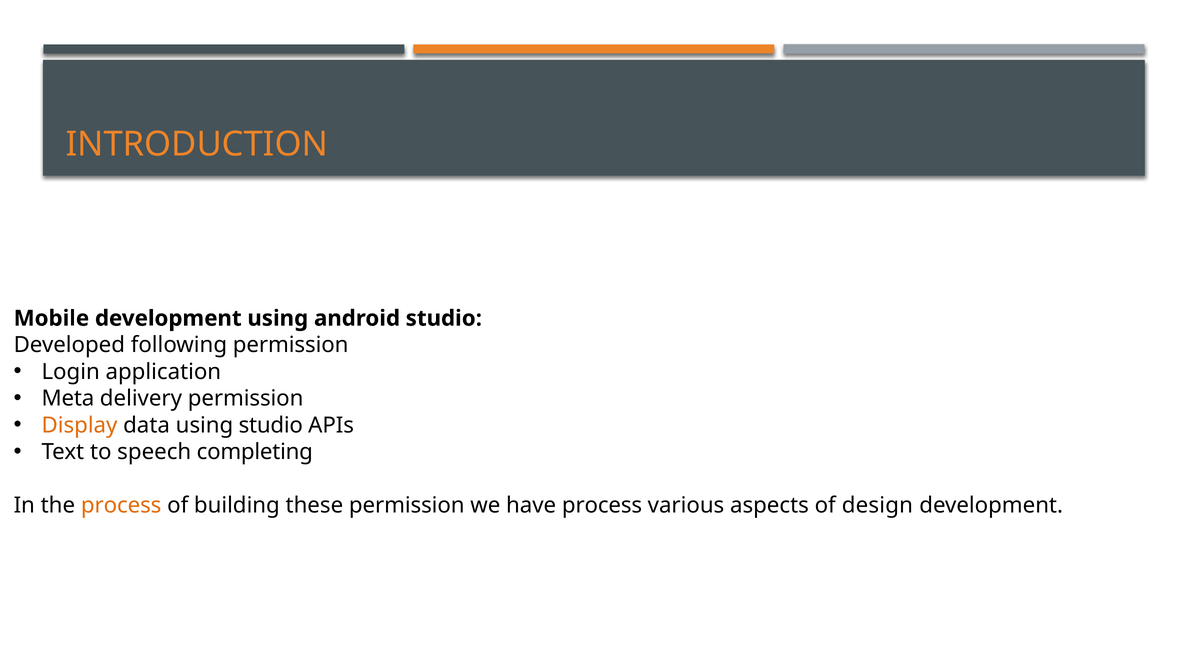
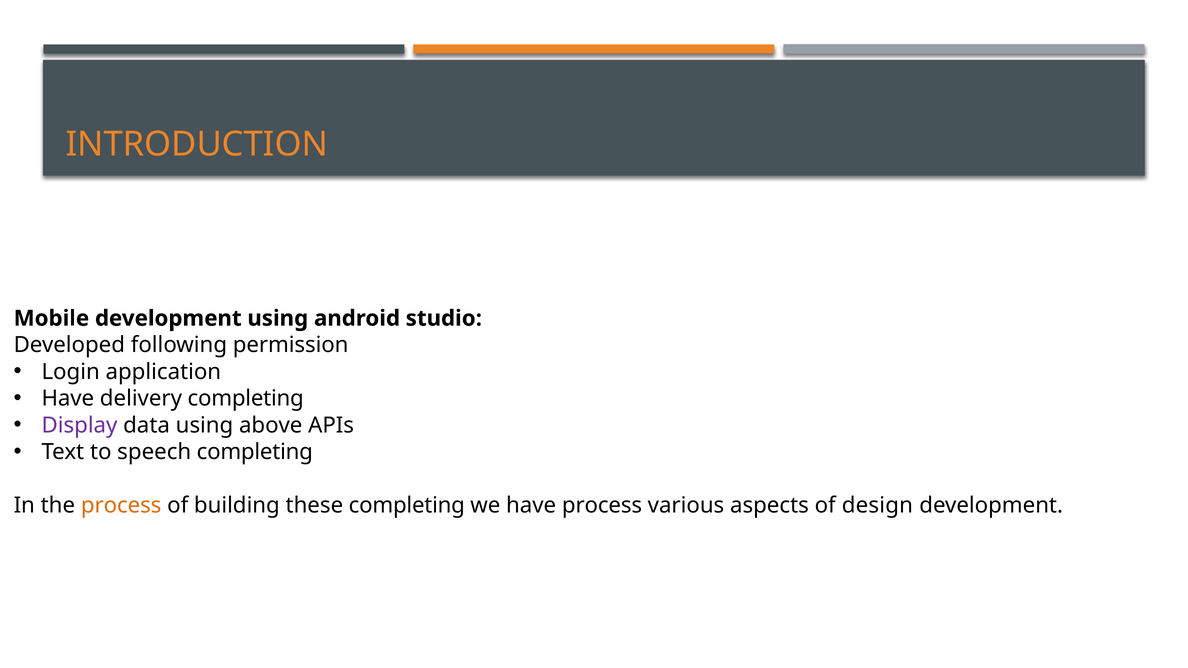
Meta at (68, 399): Meta -> Have
delivery permission: permission -> completing
Display colour: orange -> purple
using studio: studio -> above
these permission: permission -> completing
